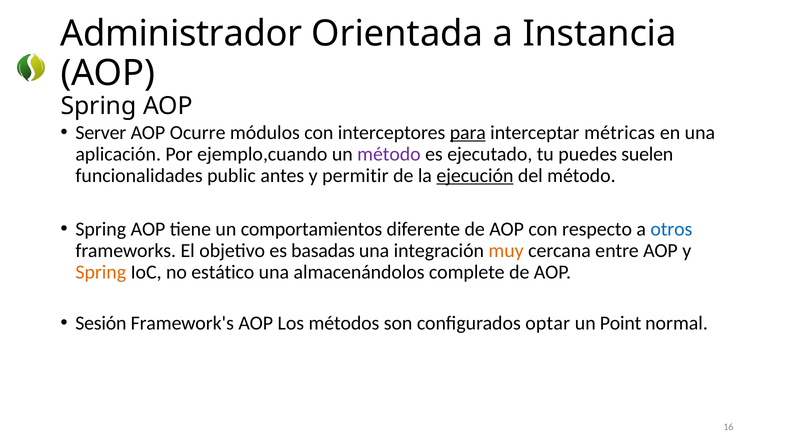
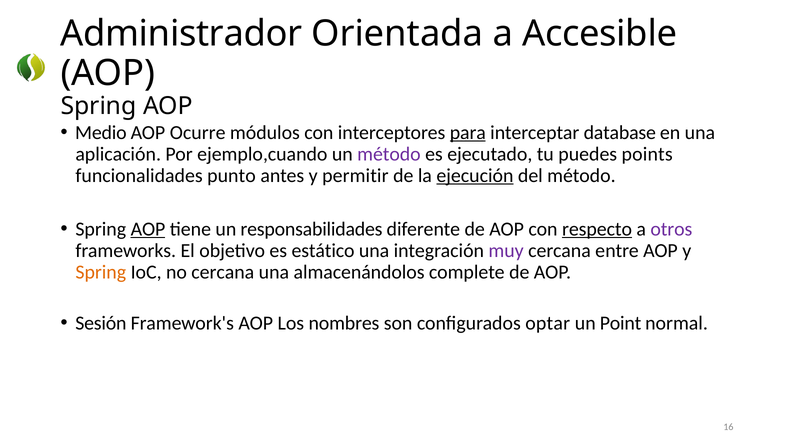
Instancia: Instancia -> Accesible
Server: Server -> Medio
métricas: métricas -> database
suelen: suelen -> points
public: public -> punto
AOP at (148, 229) underline: none -> present
comportamientos: comportamientos -> responsabilidades
respecto underline: none -> present
otros colour: blue -> purple
basadas: basadas -> estático
muy colour: orange -> purple
no estático: estático -> cercana
métodos: métodos -> nombres
